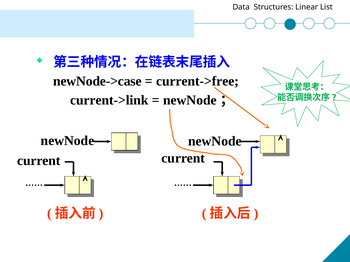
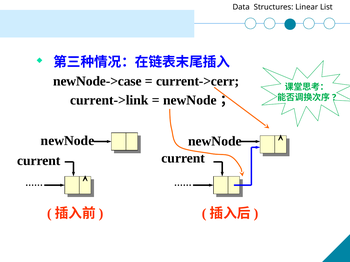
current->free: current->free -> current->cerr
